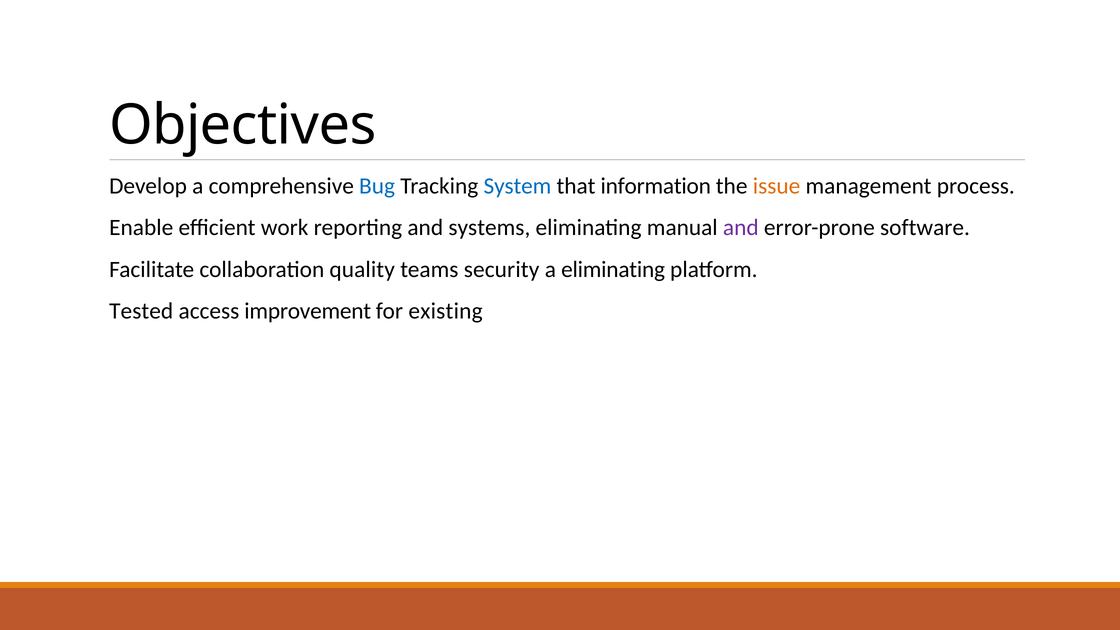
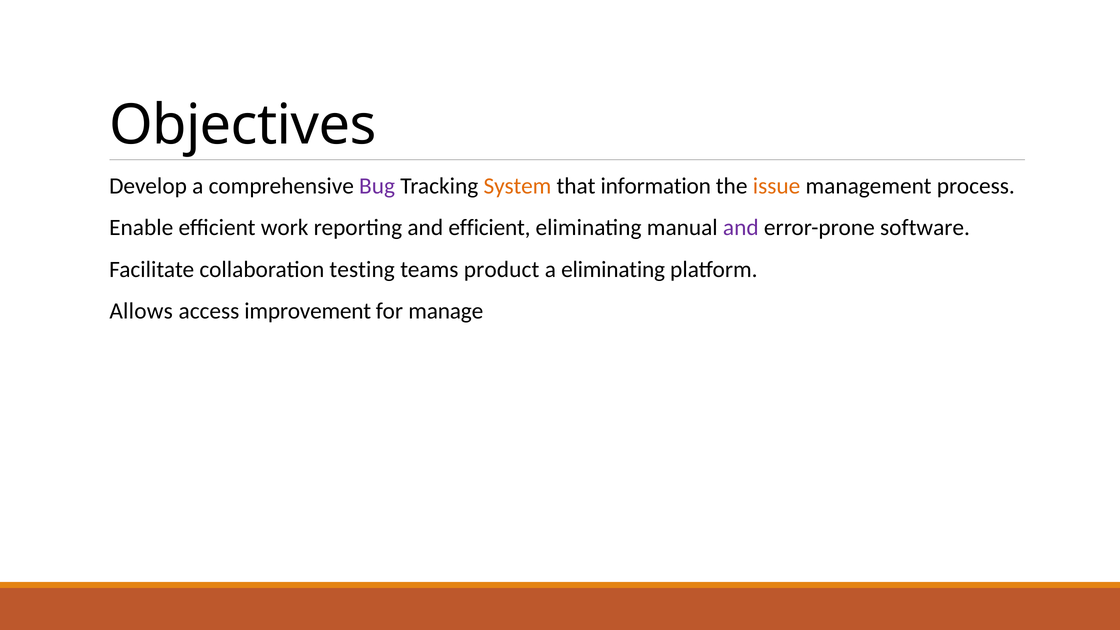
Bug colour: blue -> purple
System colour: blue -> orange
and systems: systems -> efficient
quality: quality -> testing
security: security -> product
Tested: Tested -> Allows
existing: existing -> manage
